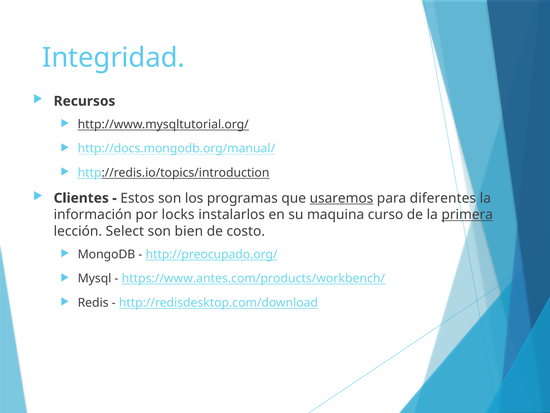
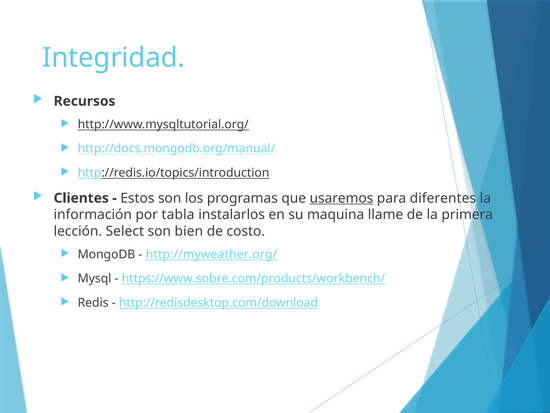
locks: locks -> tabla
curso: curso -> llame
primera underline: present -> none
http://preocupado.org/: http://preocupado.org/ -> http://myweather.org/
https://www.antes.com/products/workbench/: https://www.antes.com/products/workbench/ -> https://www.sobre.com/products/workbench/
